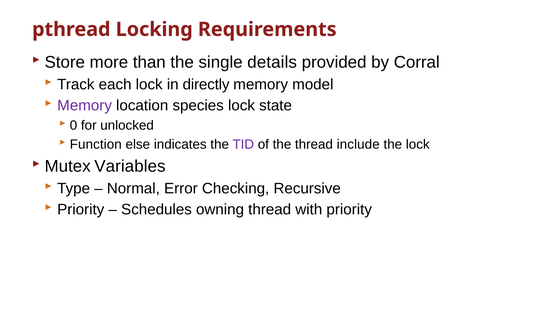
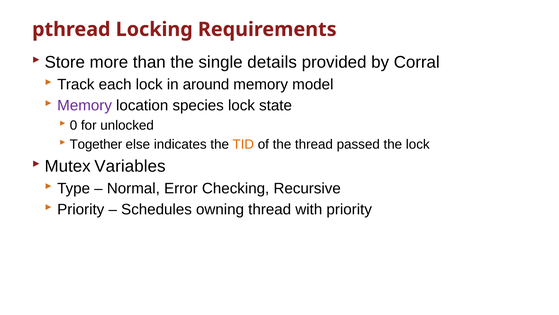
directly: directly -> around
Function: Function -> Together
TID colour: purple -> orange
include: include -> passed
